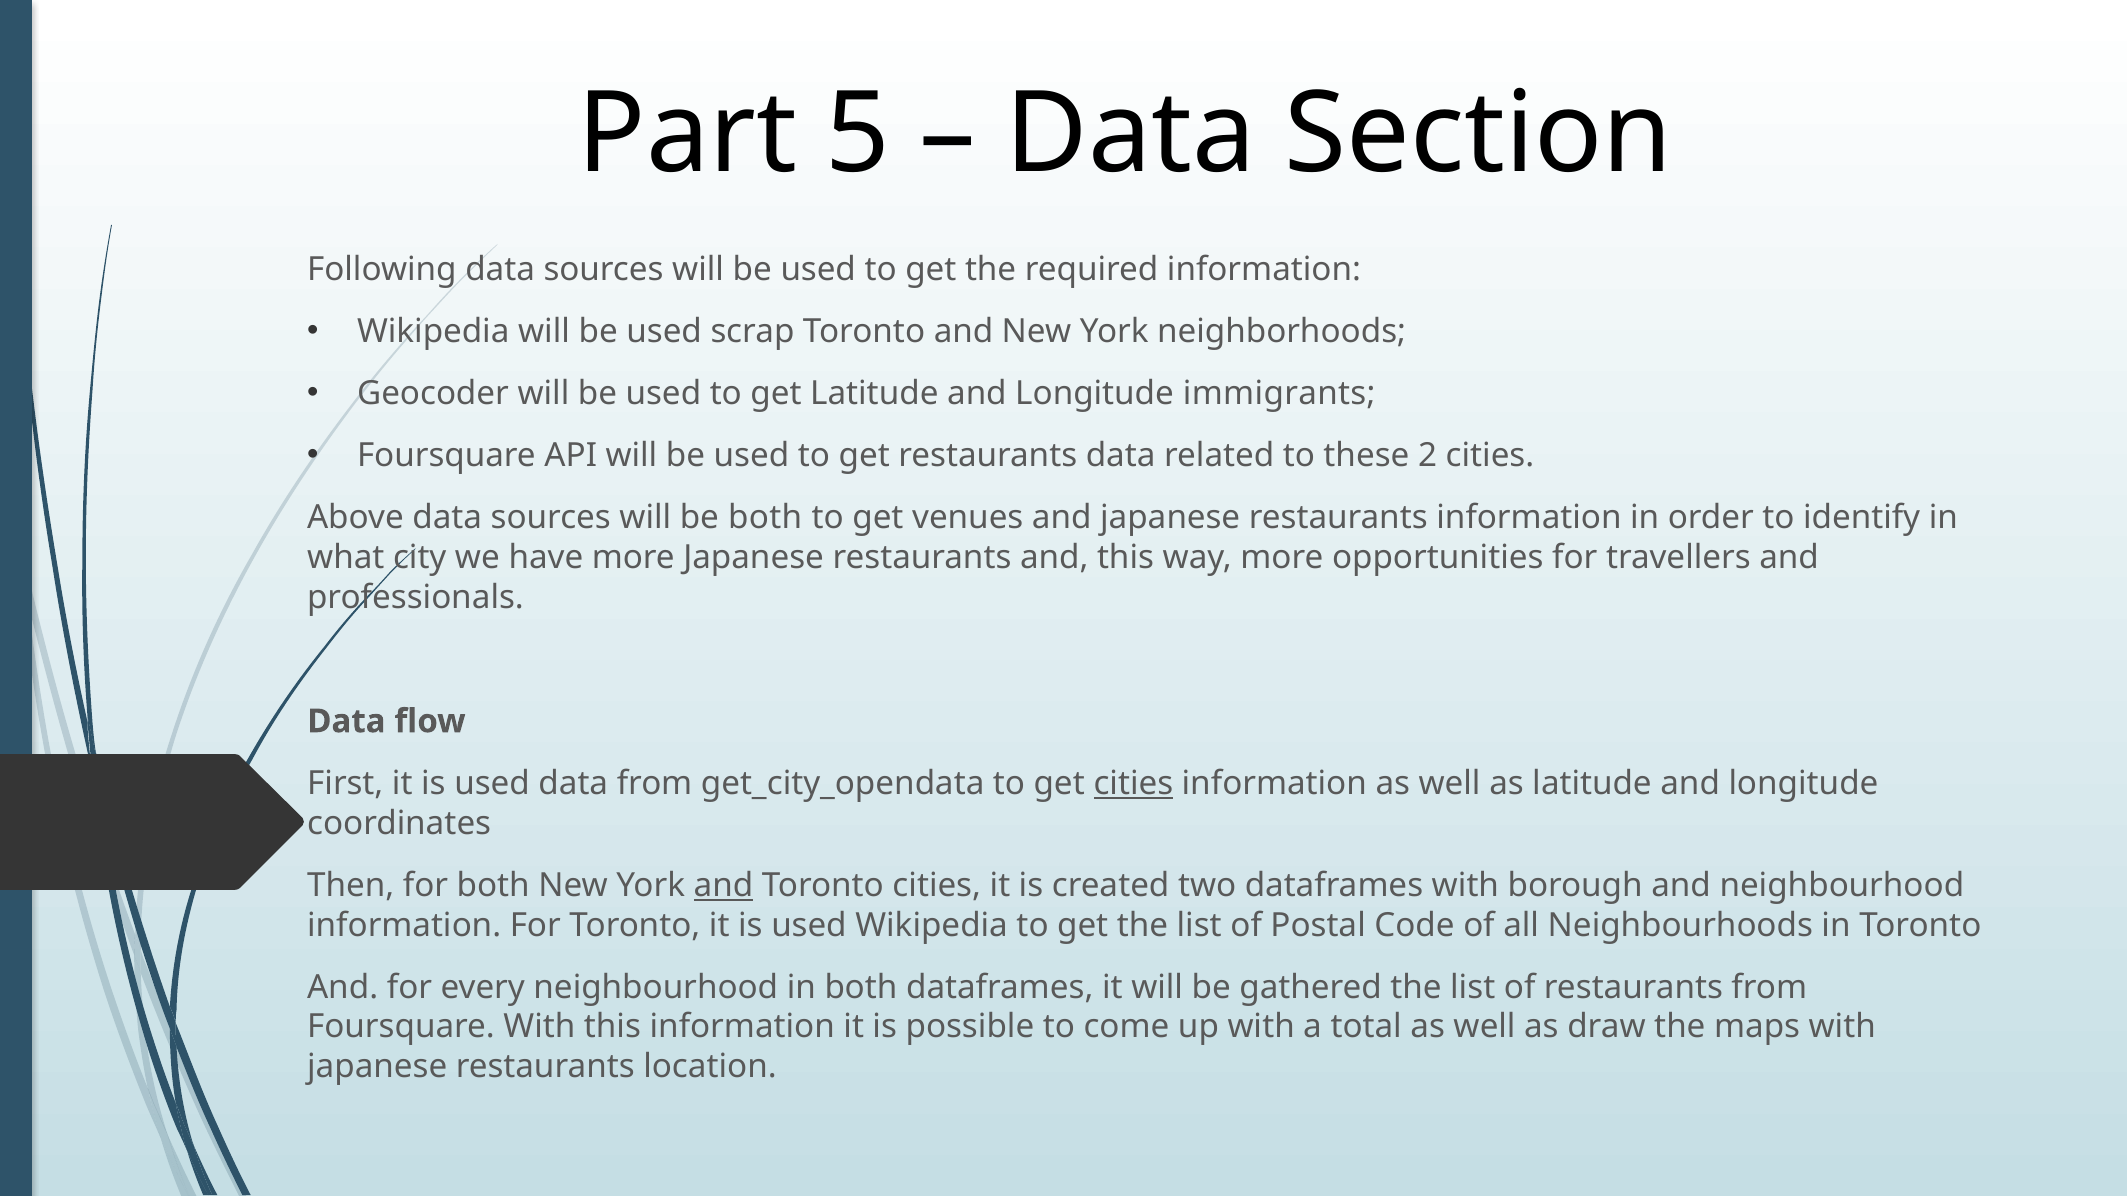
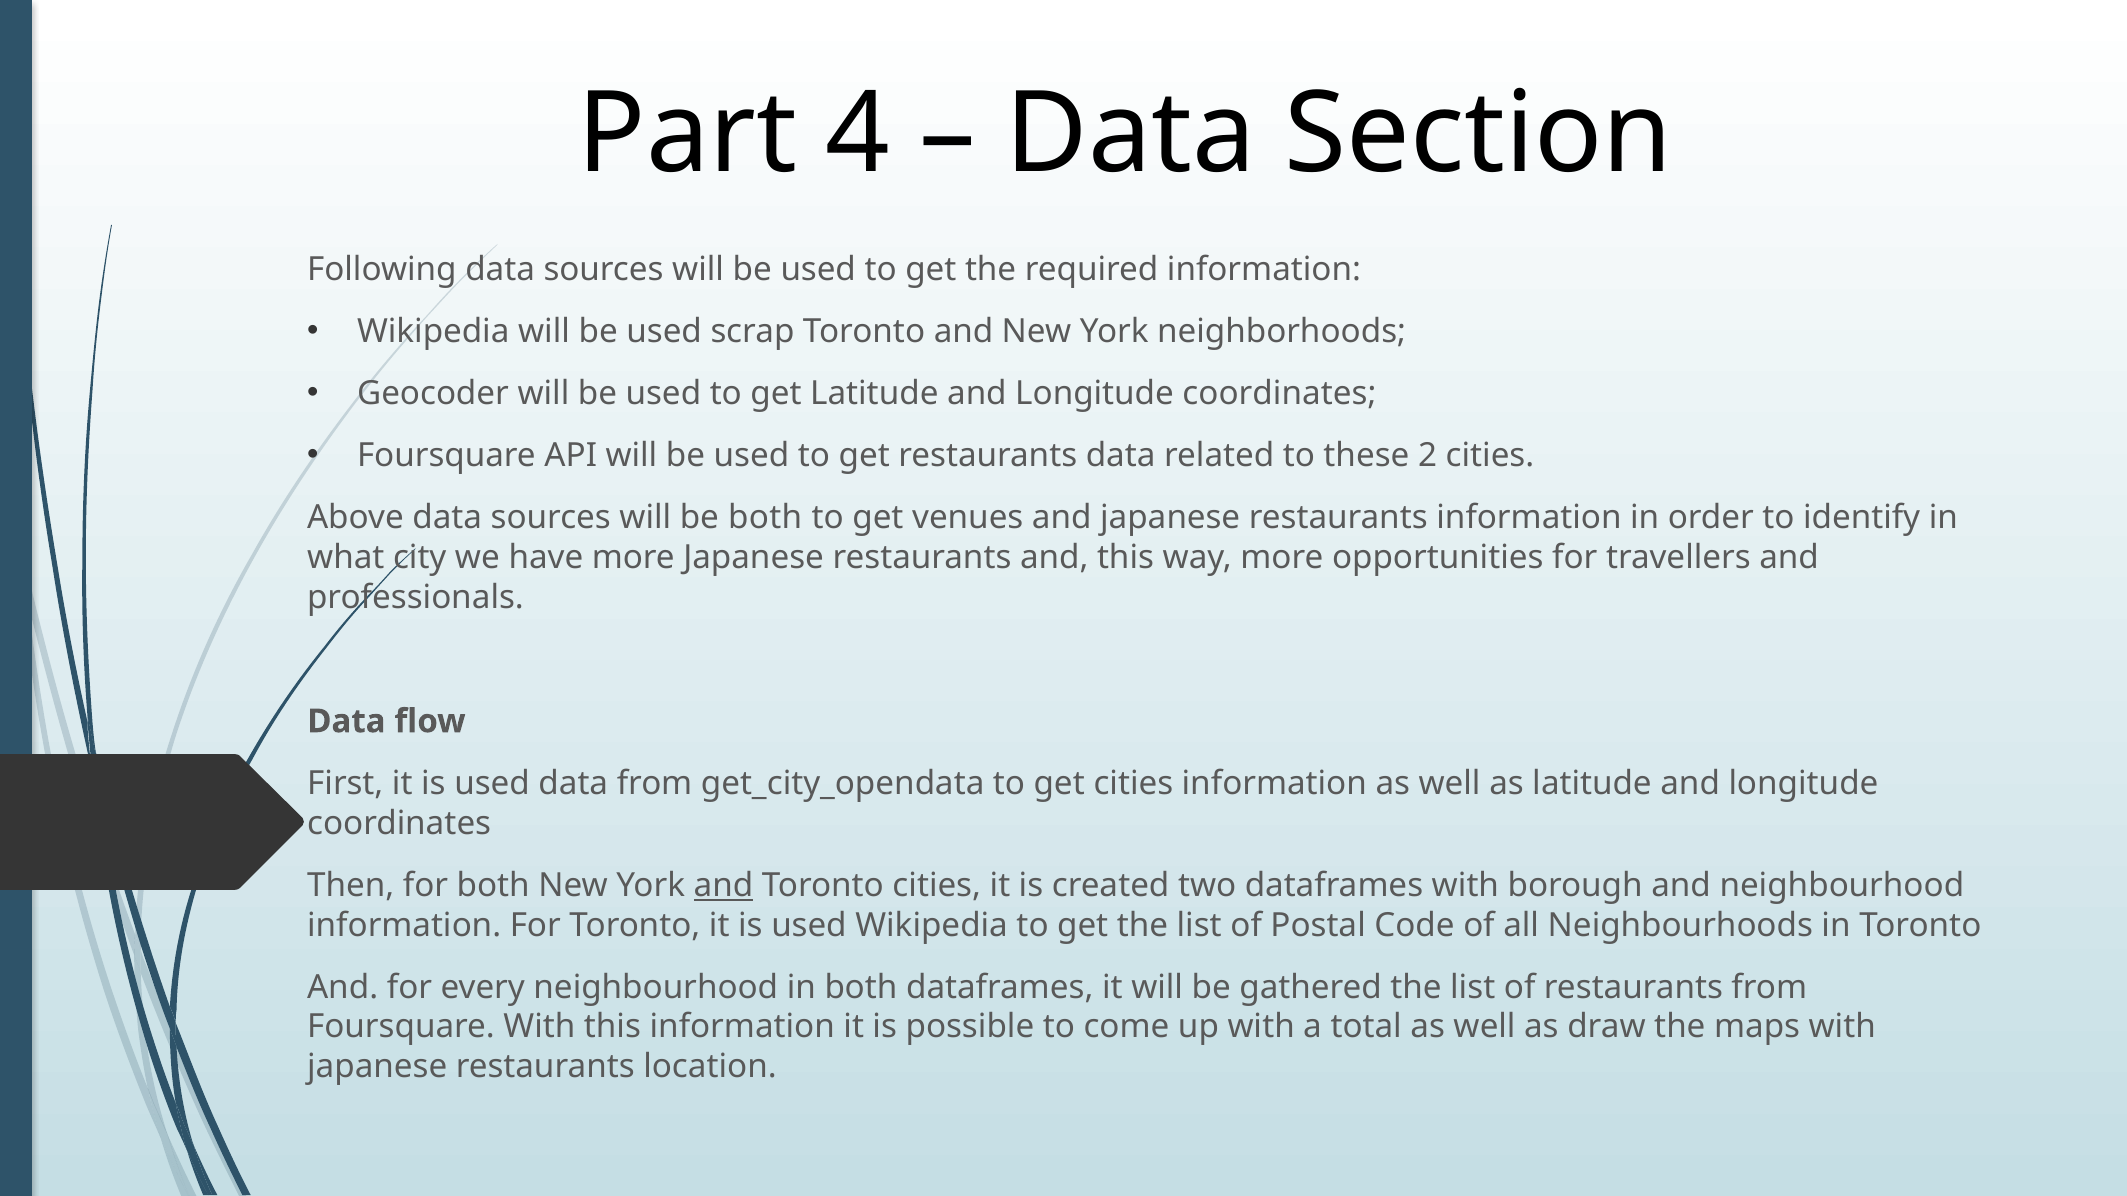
5: 5 -> 4
immigrants at (1279, 394): immigrants -> coordinates
cities at (1133, 784) underline: present -> none
